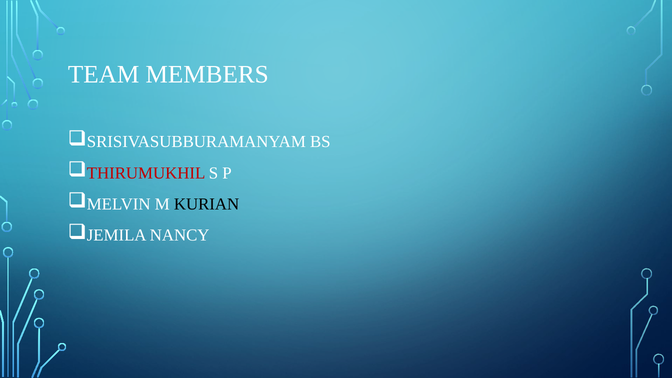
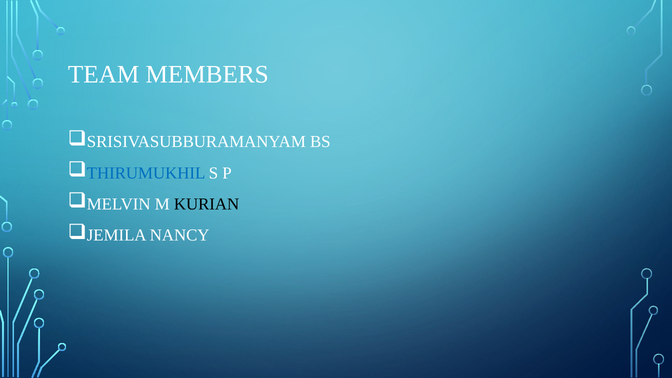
THIRUMUKHIL colour: red -> blue
